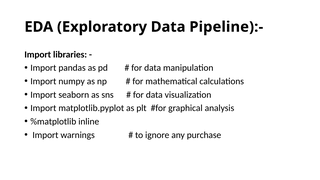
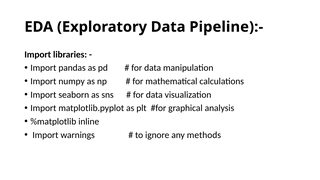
purchase: purchase -> methods
